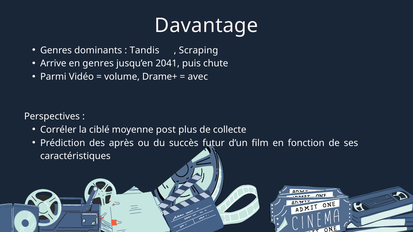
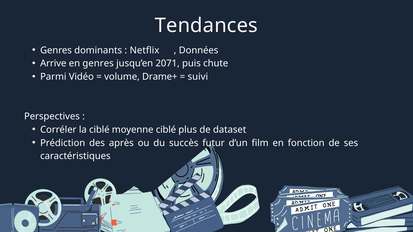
Davantage: Davantage -> Tendances
Tandis: Tandis -> Netflix
Scraping: Scraping -> Données
2041: 2041 -> 2071
avec: avec -> suivi
moyenne post: post -> ciblé
collecte: collecte -> dataset
